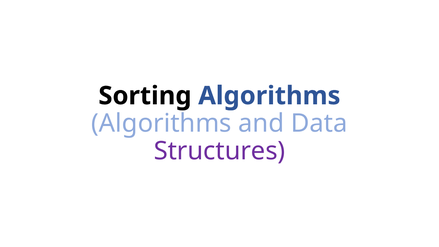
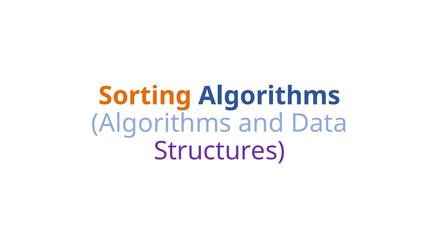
Sorting colour: black -> orange
